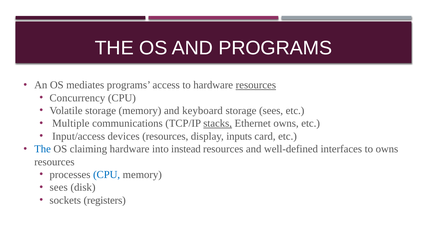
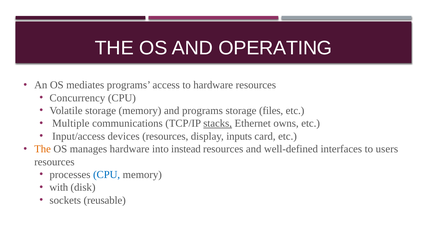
AND PROGRAMS: PROGRAMS -> OPERATING
resources at (256, 85) underline: present -> none
and keyboard: keyboard -> programs
storage sees: sees -> files
The at (43, 149) colour: blue -> orange
claiming: claiming -> manages
to owns: owns -> users
sees at (59, 188): sees -> with
registers: registers -> reusable
